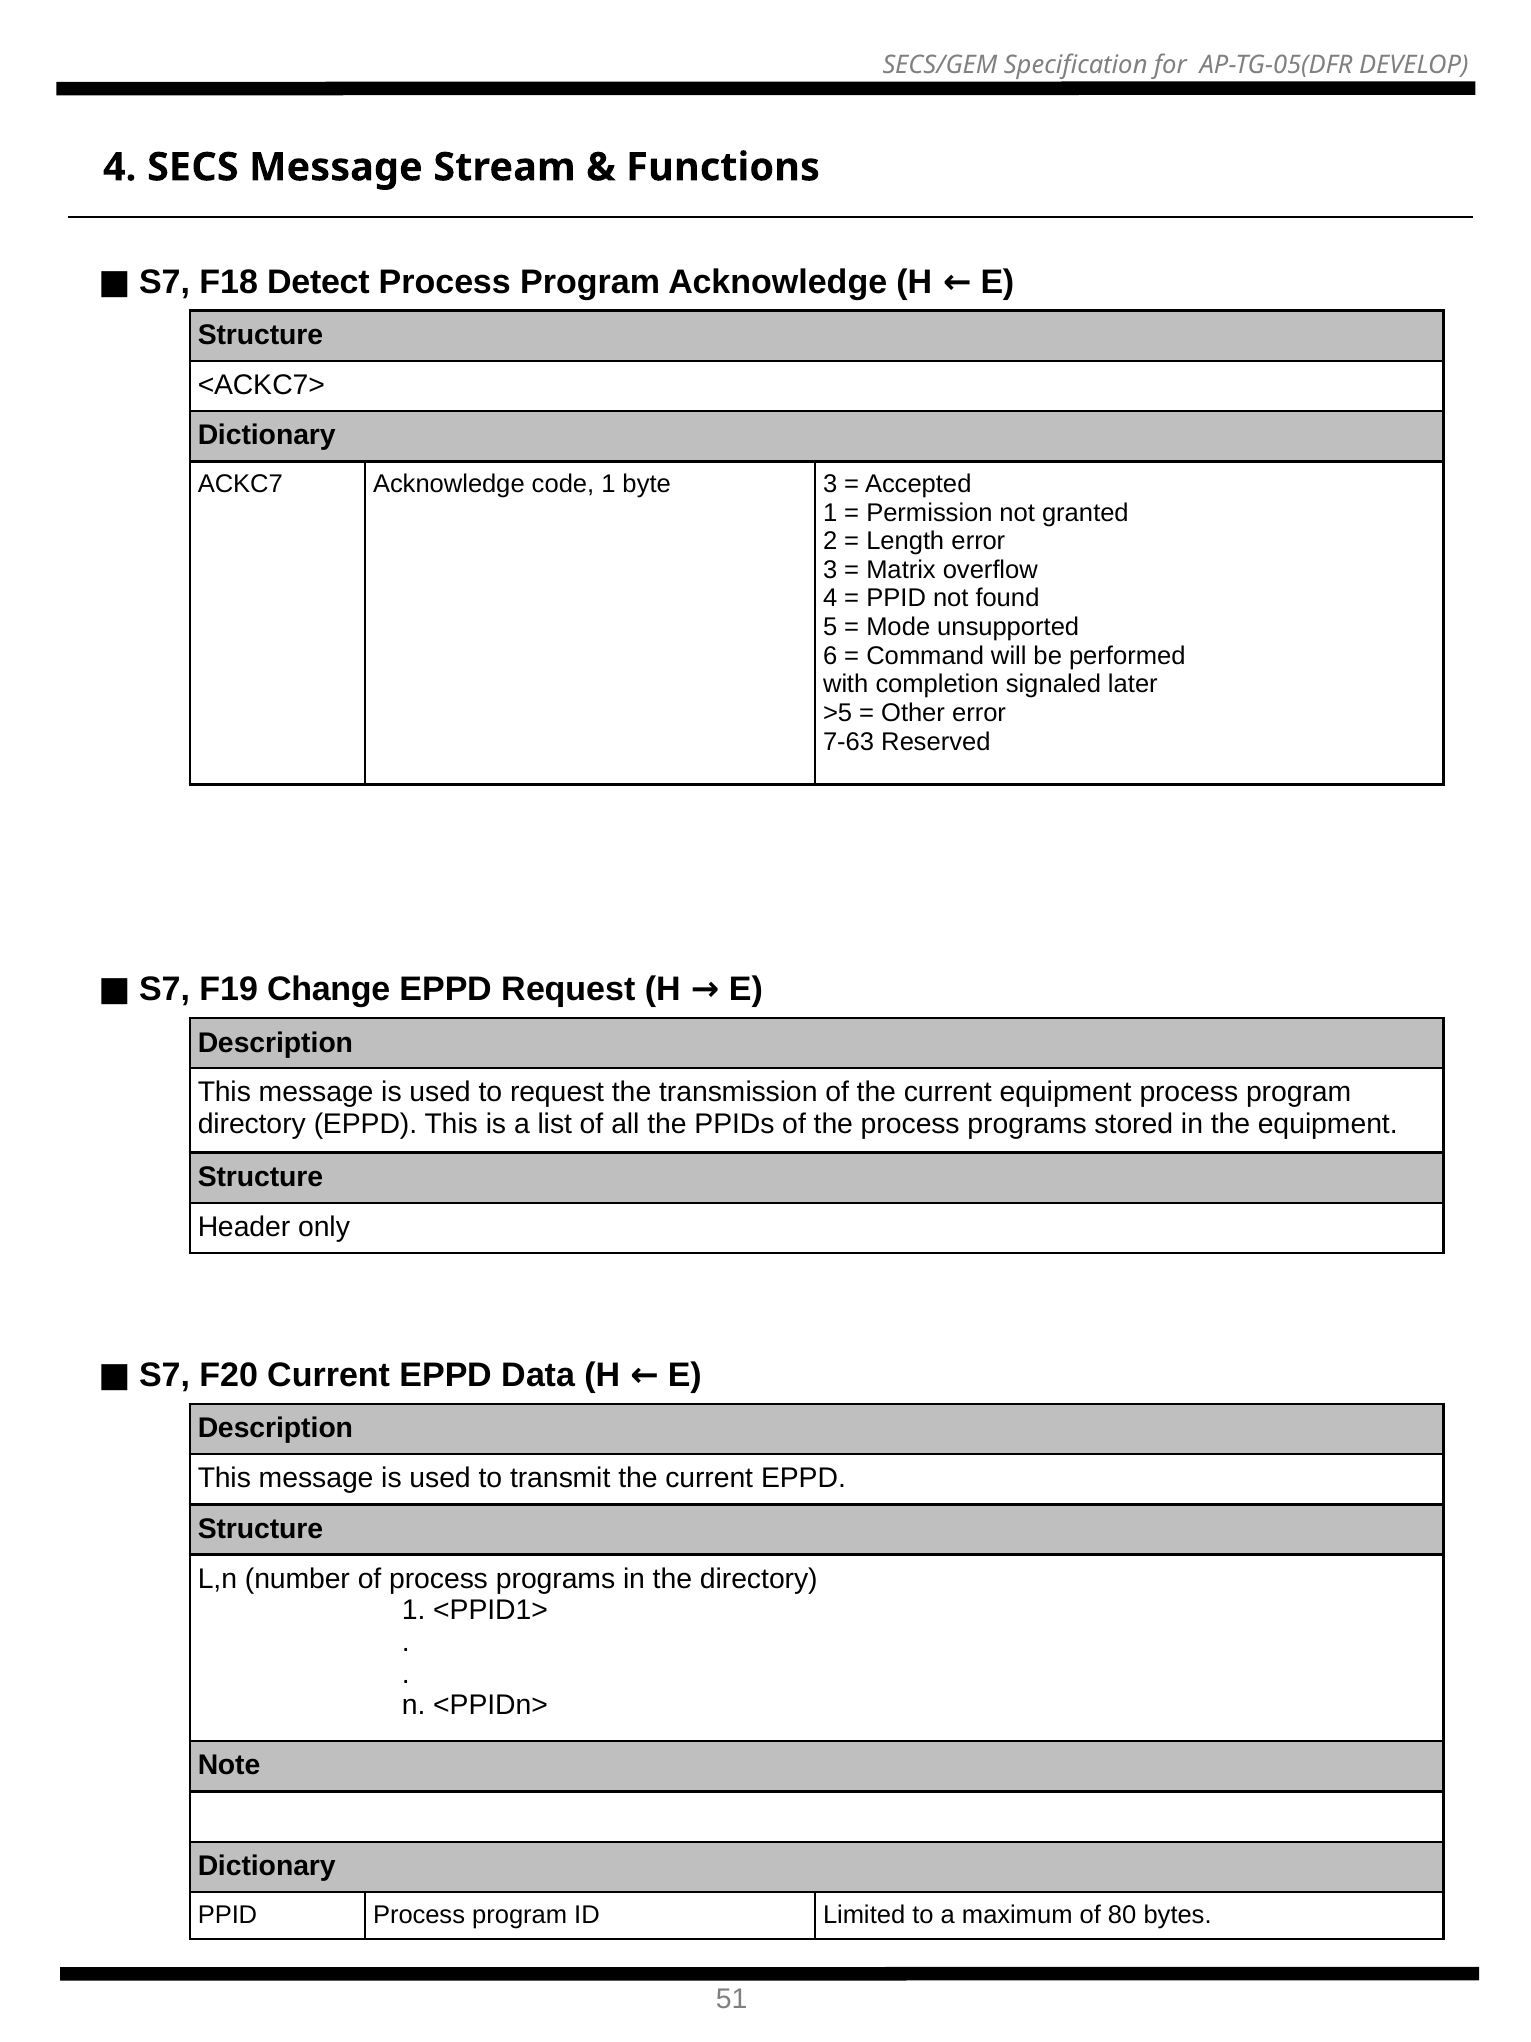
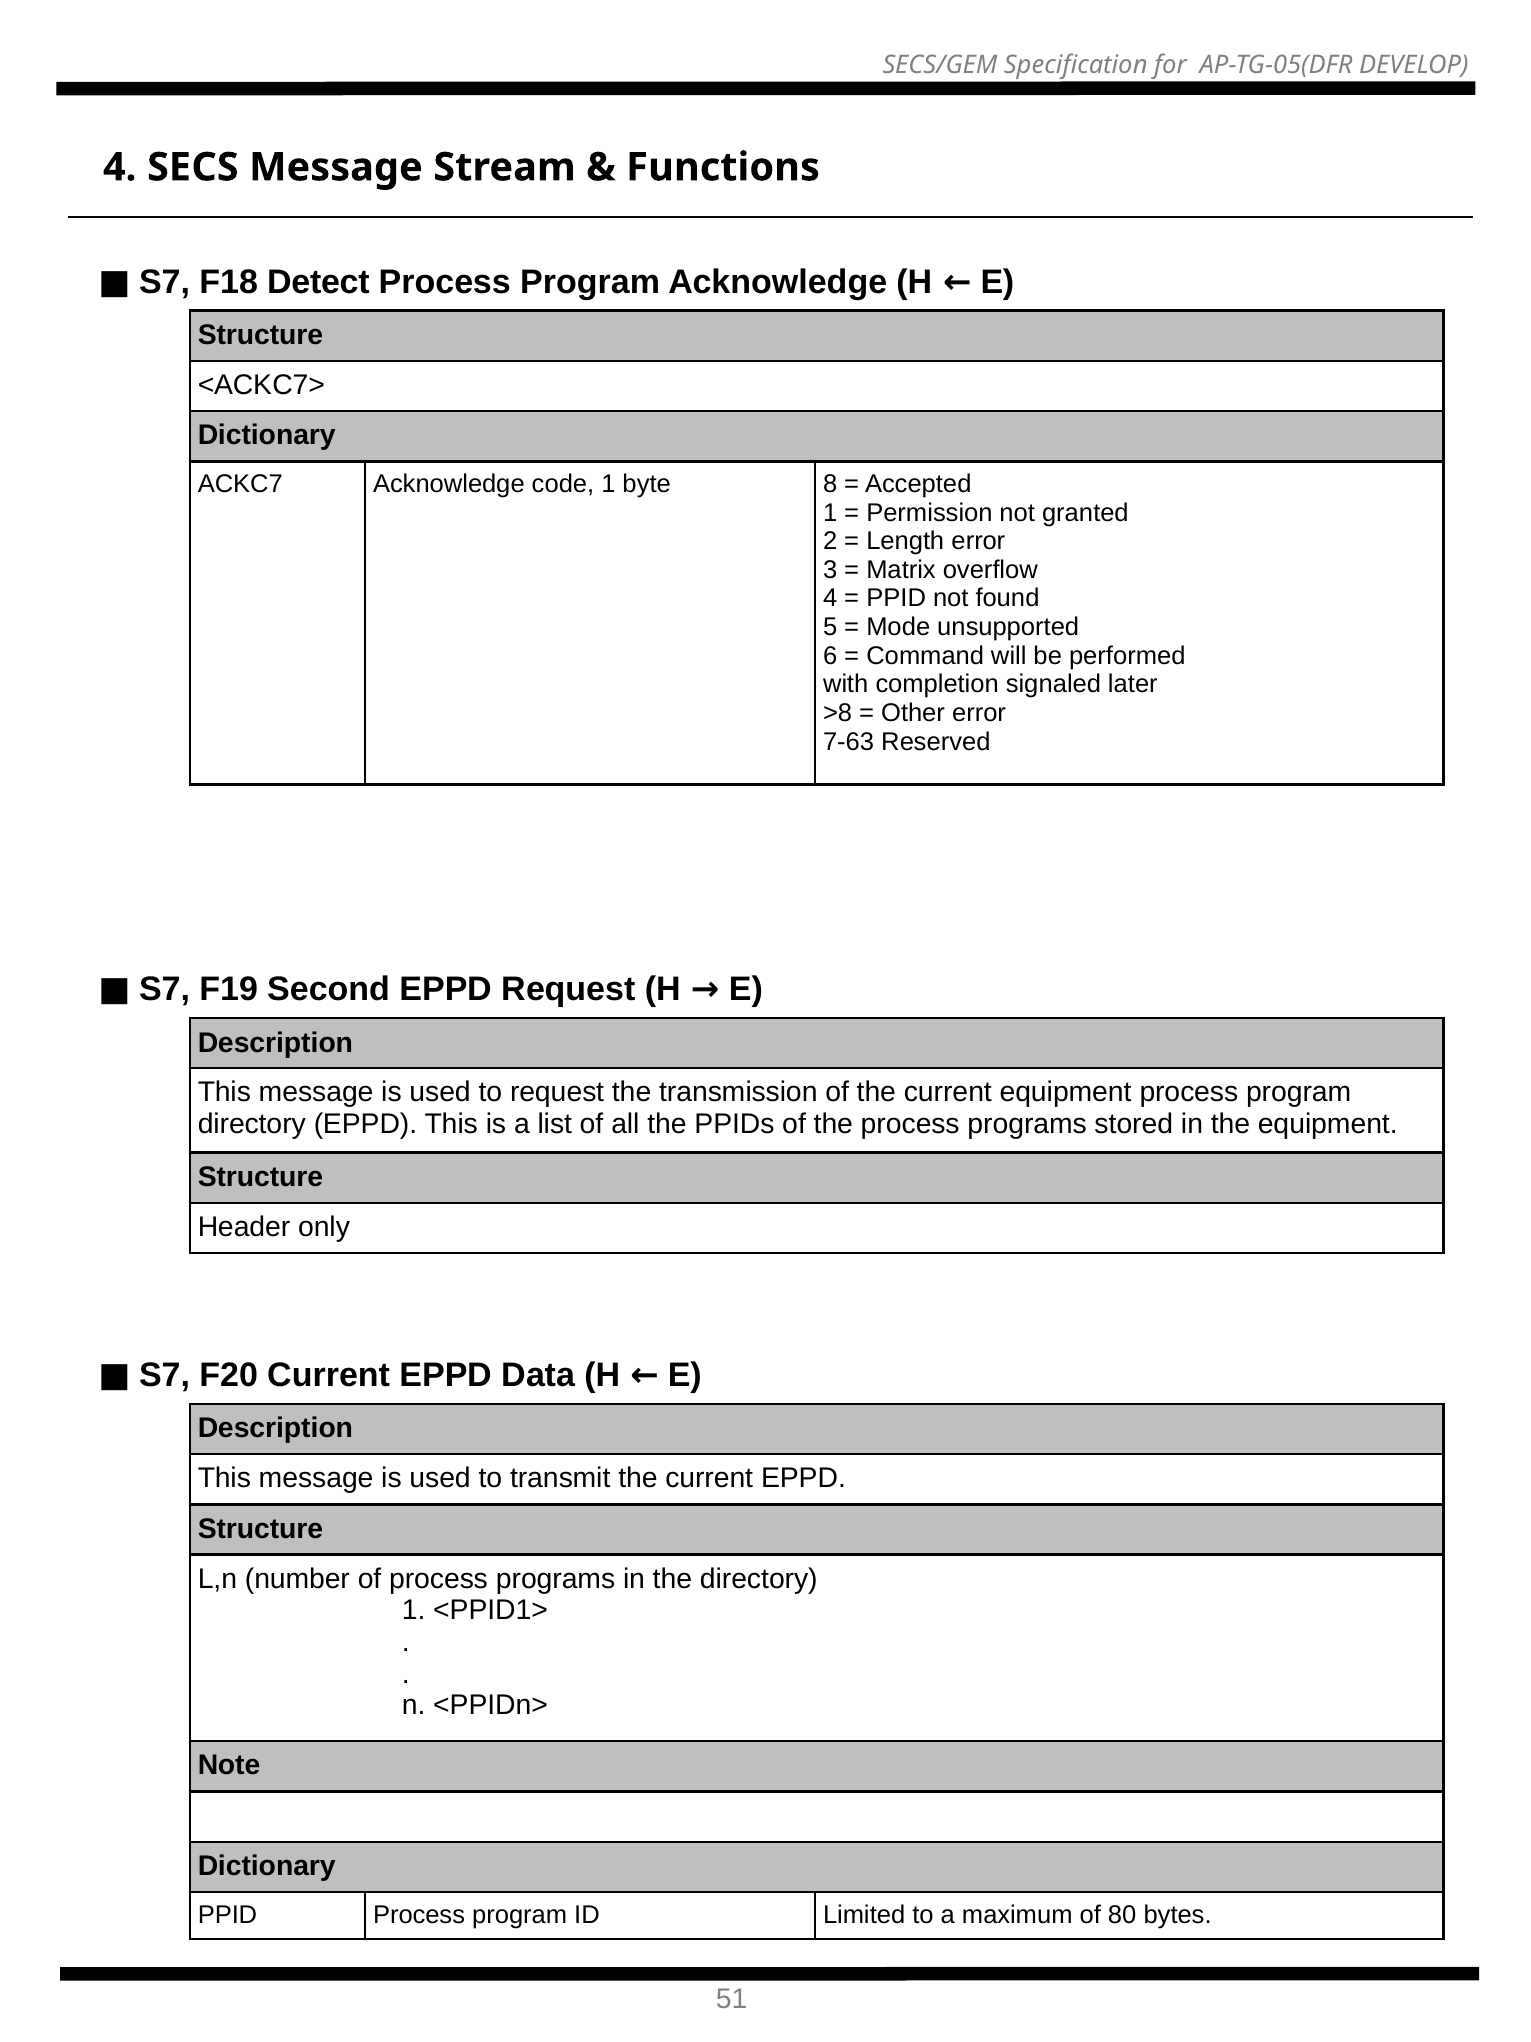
byte 3: 3 -> 8
>5: >5 -> >8
Change: Change -> Second
